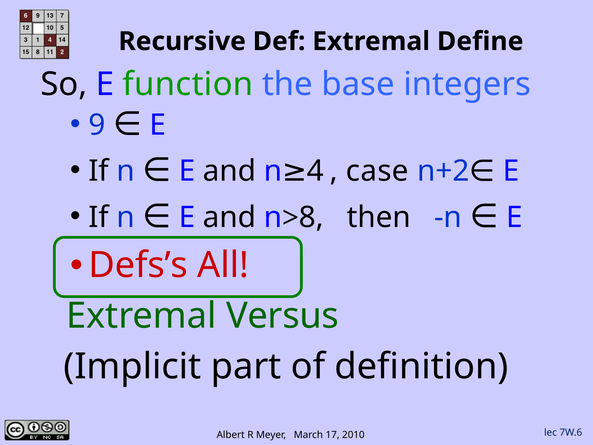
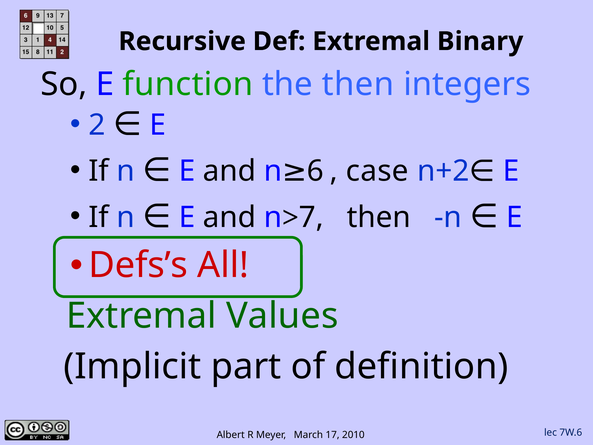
Define: Define -> Binary
the base: base -> then
9: 9 -> 2
4: 4 -> 6
8: 8 -> 7
Versus: Versus -> Values
